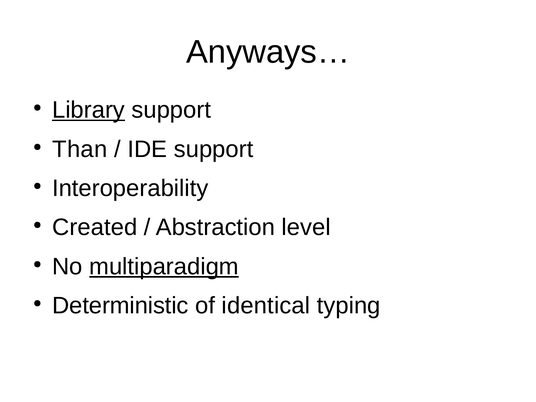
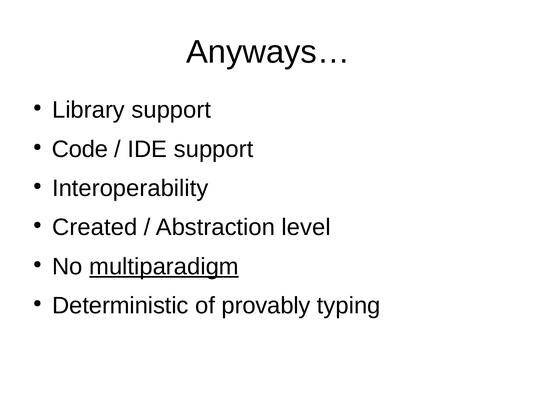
Library underline: present -> none
Than: Than -> Code
identical: identical -> provably
